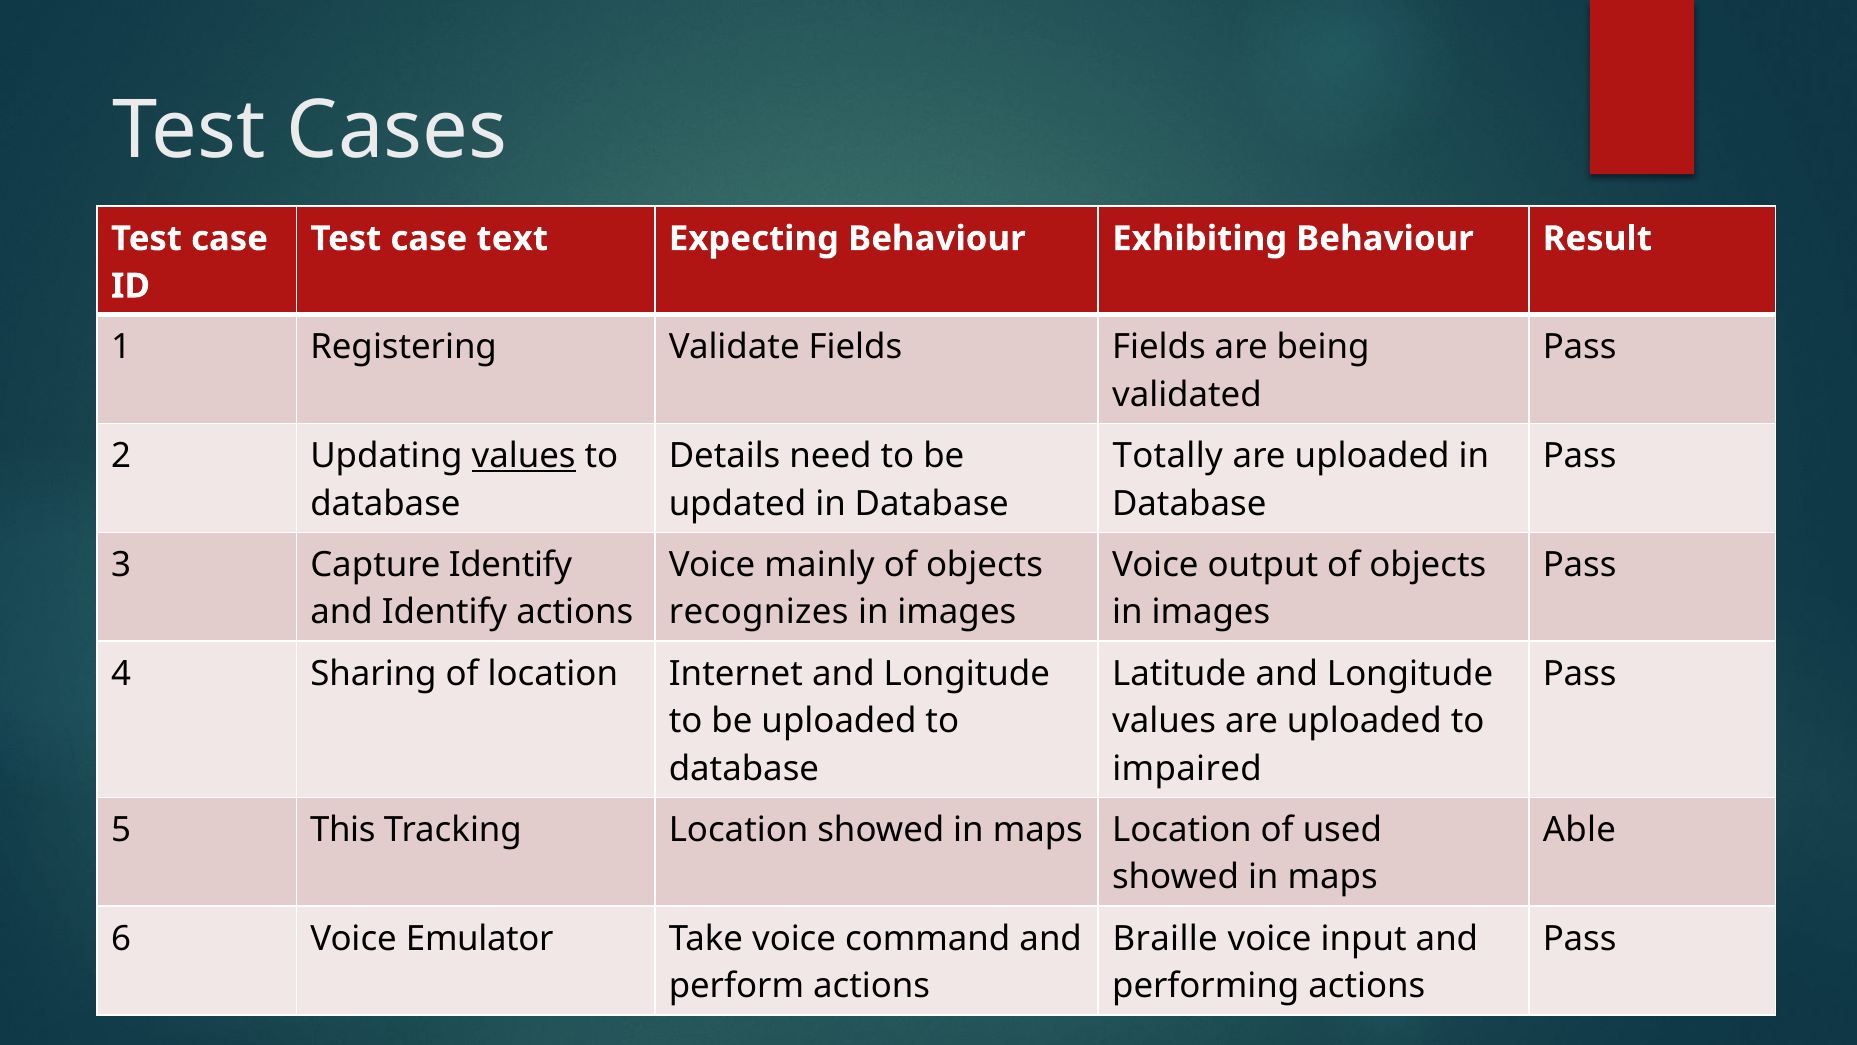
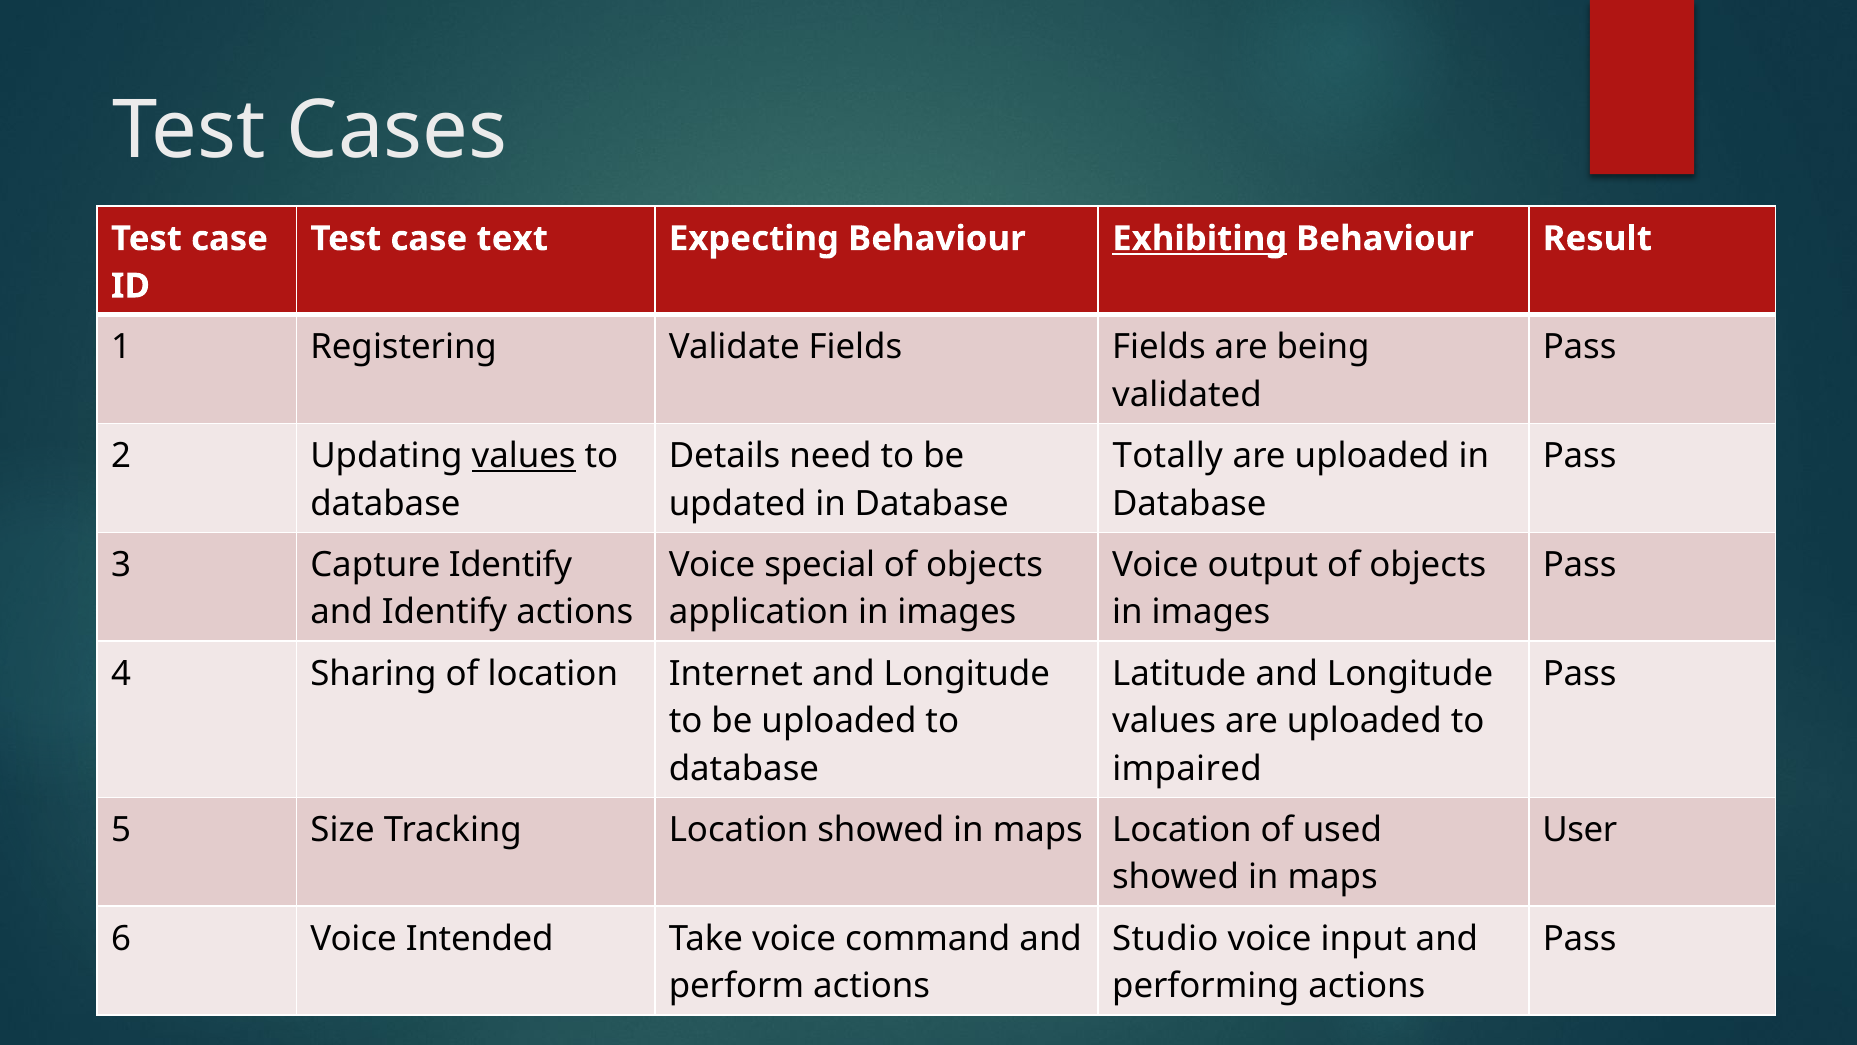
Exhibiting underline: none -> present
mainly: mainly -> special
recognizes: recognizes -> application
This: This -> Size
Able: Able -> User
Emulator: Emulator -> Intended
Braille: Braille -> Studio
